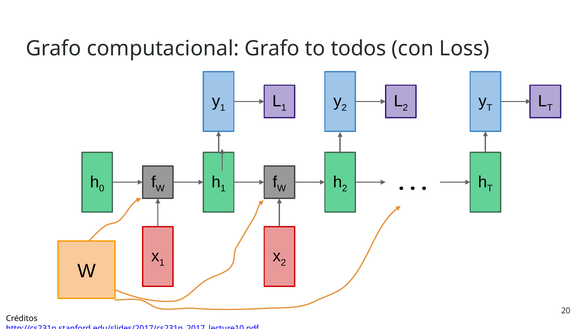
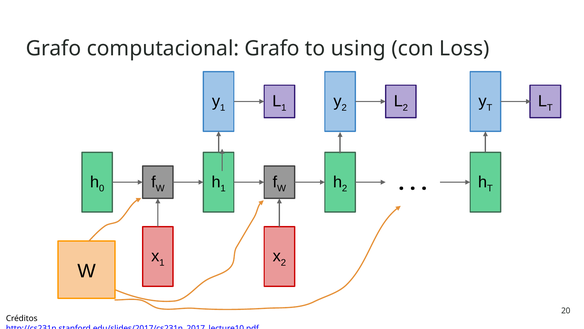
todos: todos -> using
